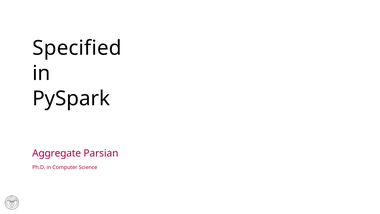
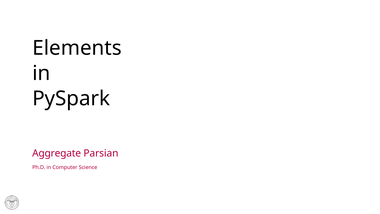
Specified: Specified -> Elements
